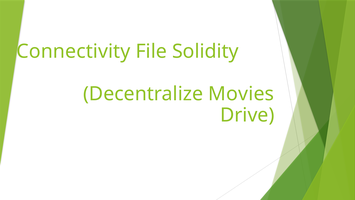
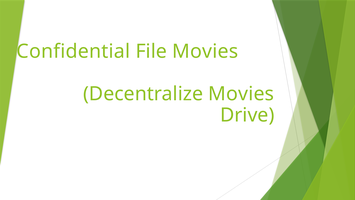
Connectivity: Connectivity -> Confidential
File Solidity: Solidity -> Movies
